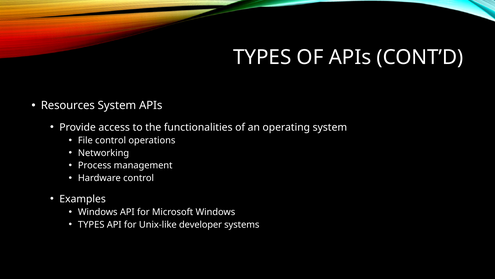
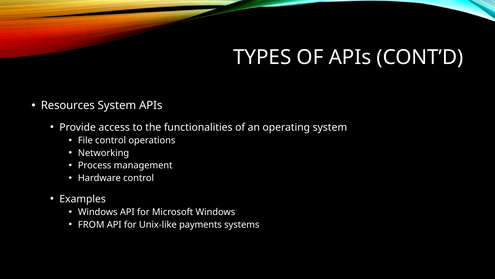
TYPES at (91, 224): TYPES -> FROM
developer: developer -> payments
